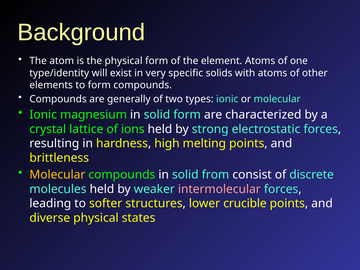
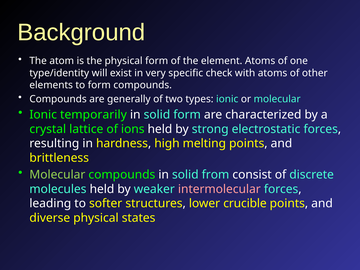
solids: solids -> check
magnesium: magnesium -> temporarily
Molecular at (57, 175) colour: yellow -> light green
